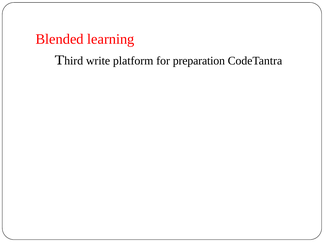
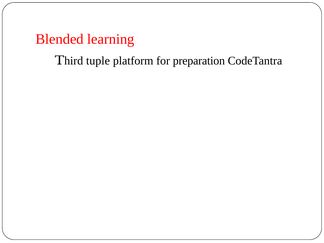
write: write -> tuple
